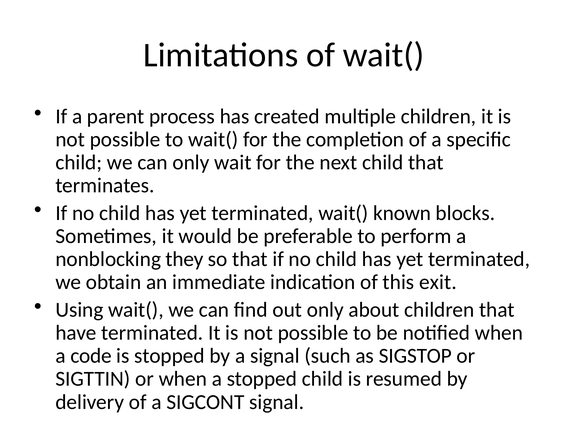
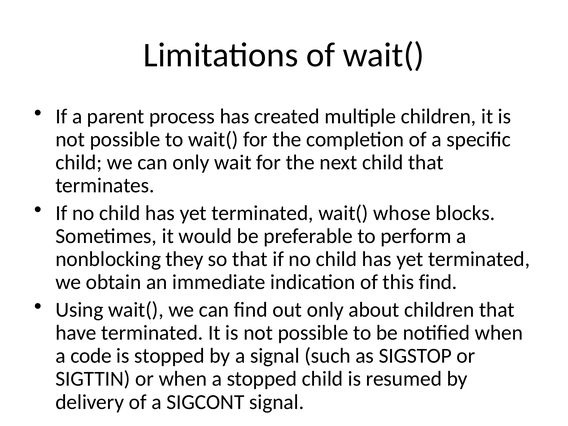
known: known -> whose
this exit: exit -> find
